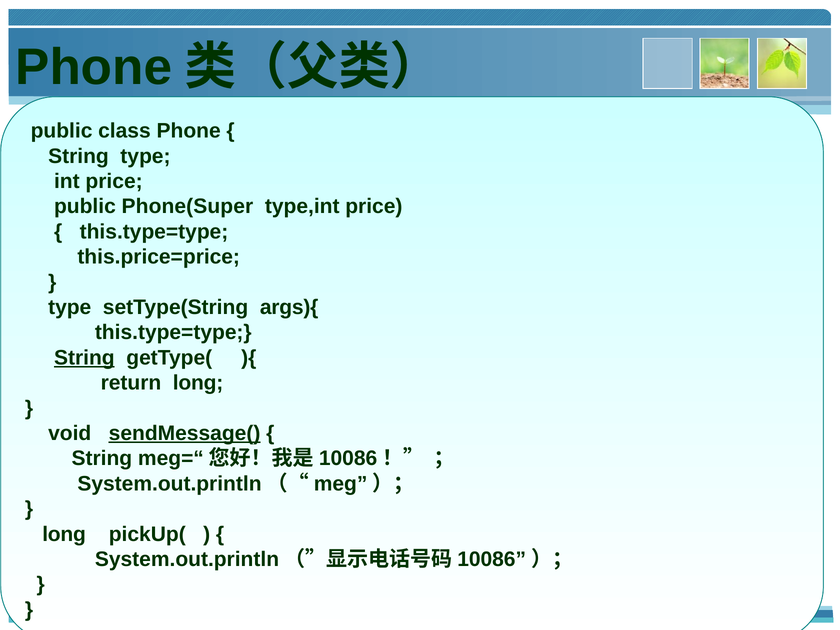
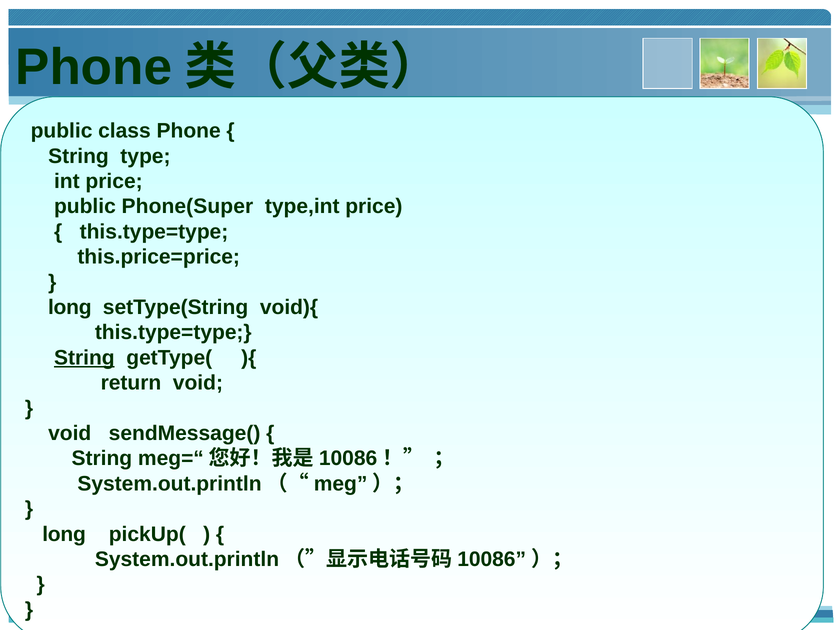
type at (70, 307): type -> long
args){: args){ -> void){
return long: long -> void
sendMessage( underline: present -> none
